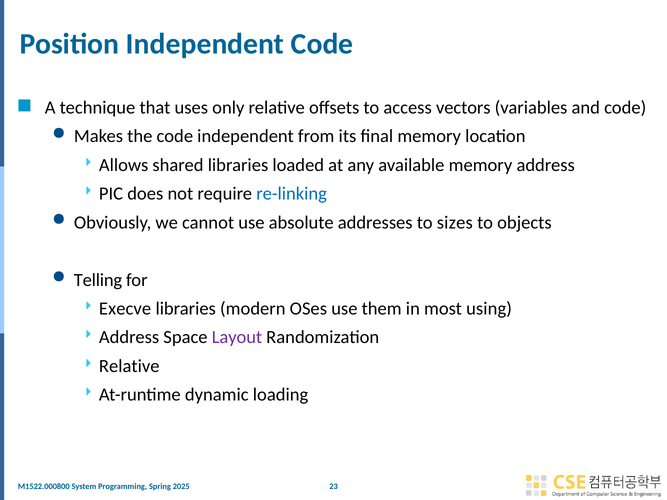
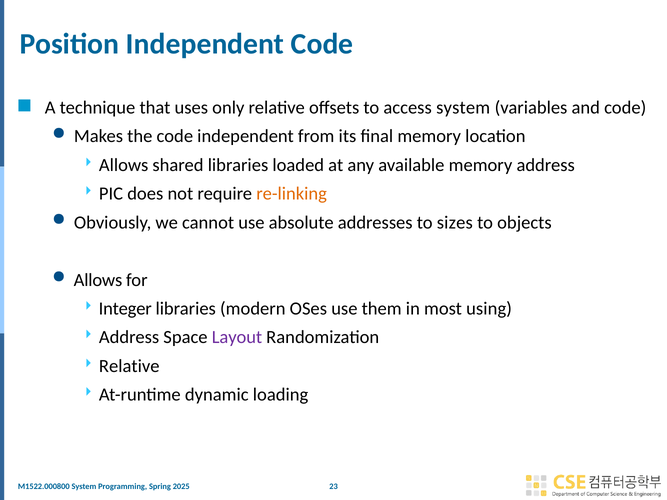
access vectors: vectors -> system
re-linking colour: blue -> orange
Telling at (98, 280): Telling -> Allows
Execve: Execve -> Integer
